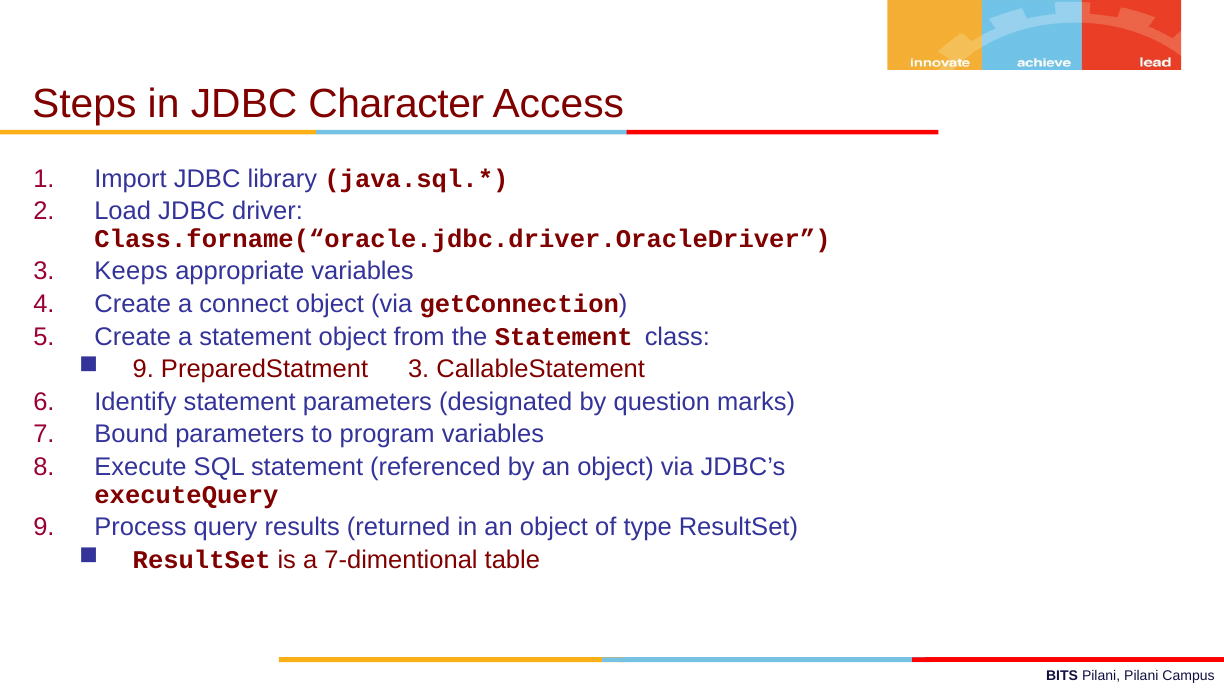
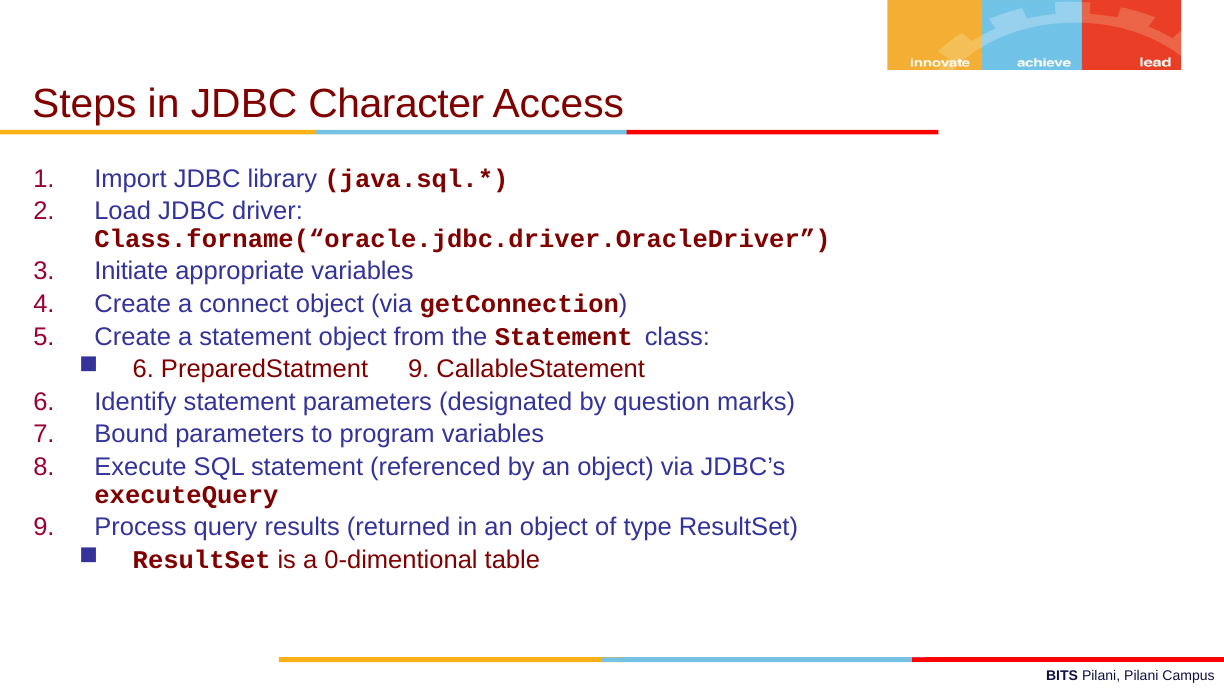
Keeps: Keeps -> Initiate
9 at (143, 370): 9 -> 6
PreparedStatment 3: 3 -> 9
7-dimentional: 7-dimentional -> 0-dimentional
